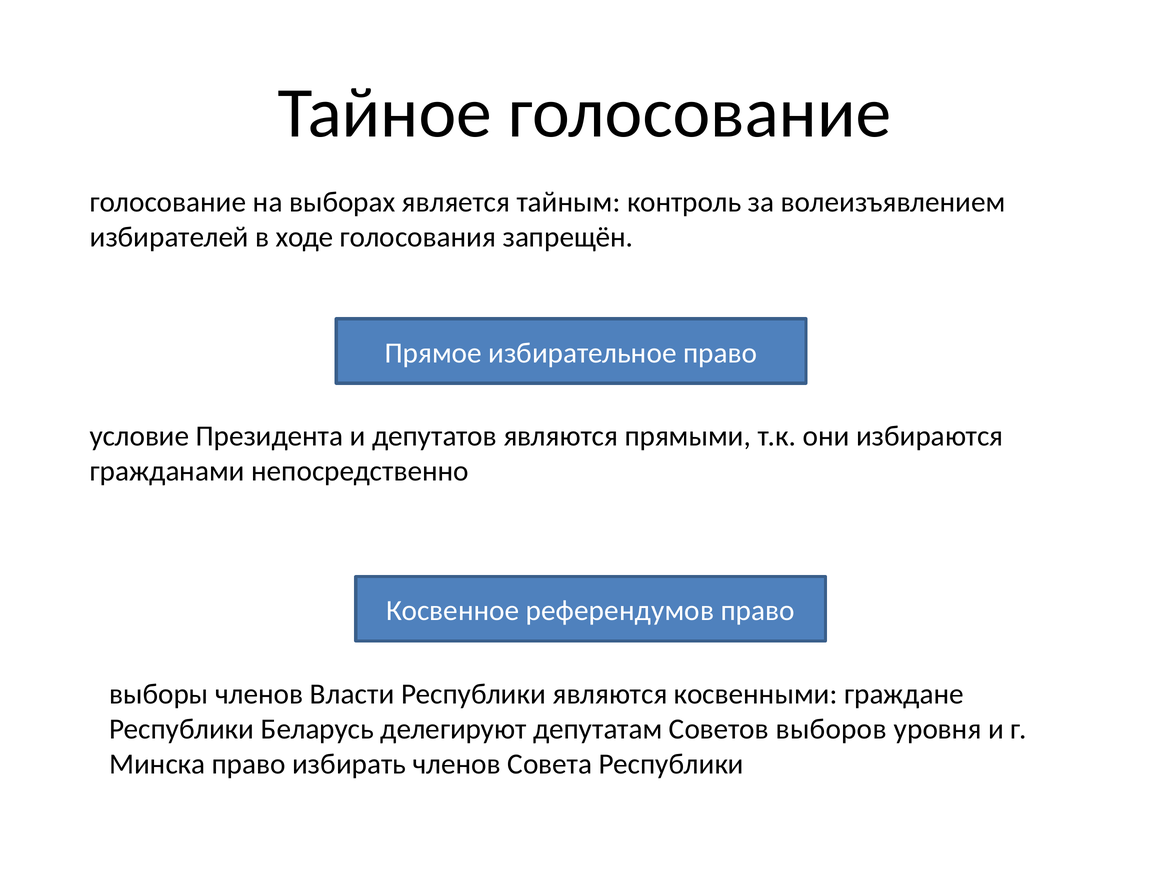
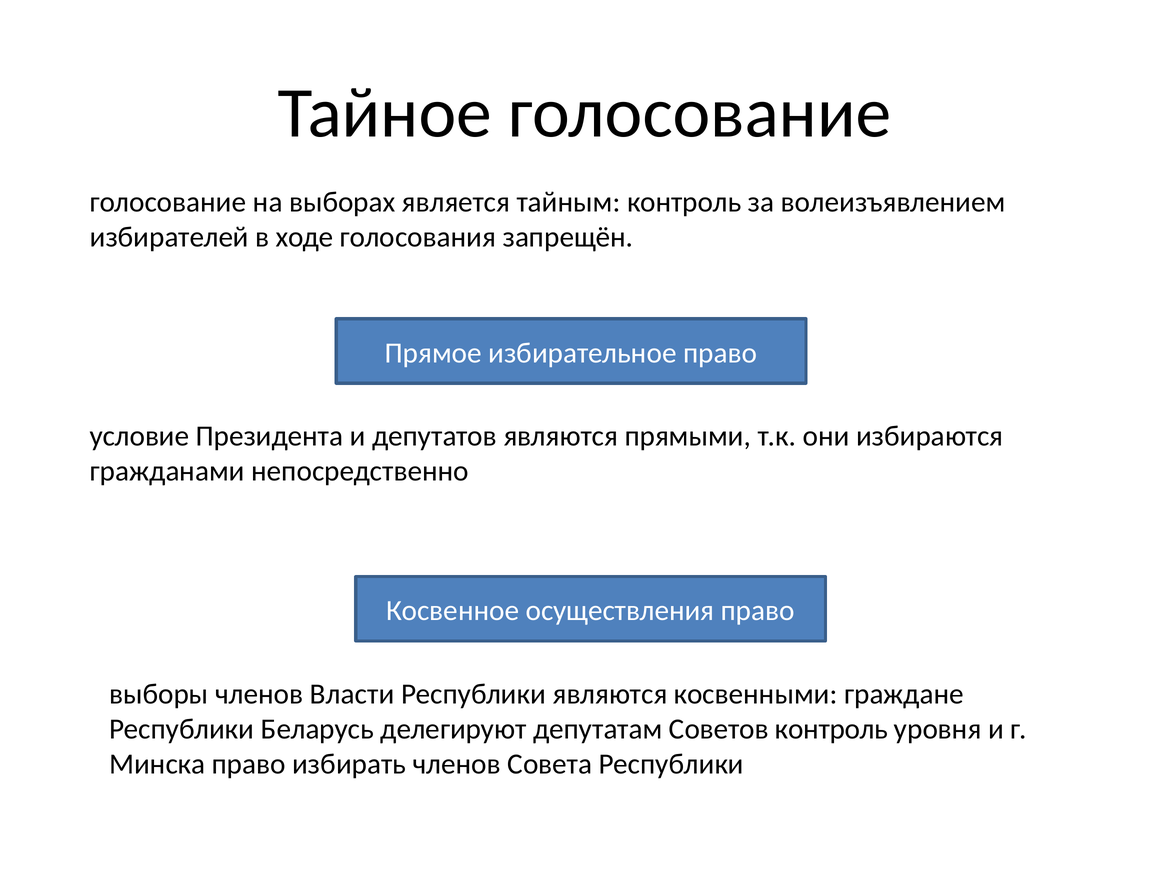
референдумов: референдумов -> осуществления
Советов выборов: выборов -> контроль
